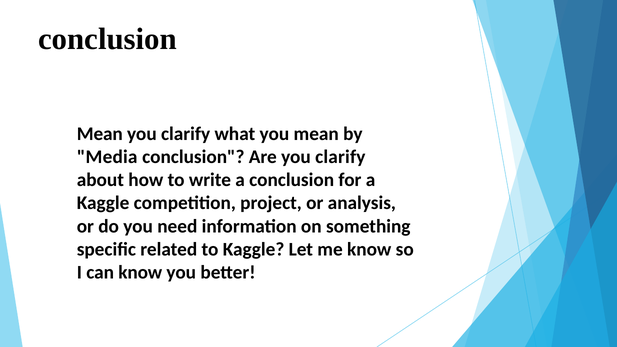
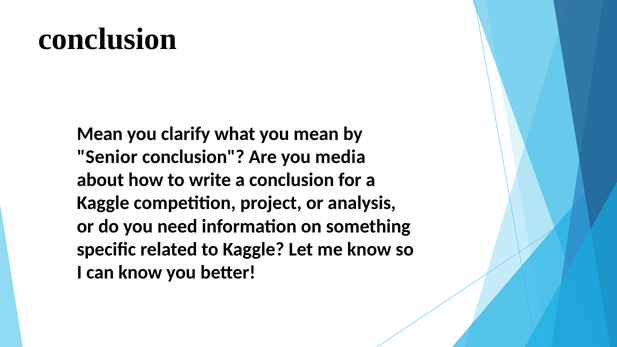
Media: Media -> Senior
Are you clarify: clarify -> media
